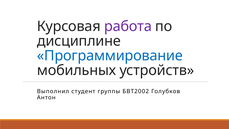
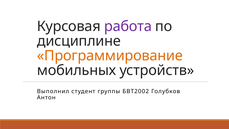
Программирование colour: blue -> orange
